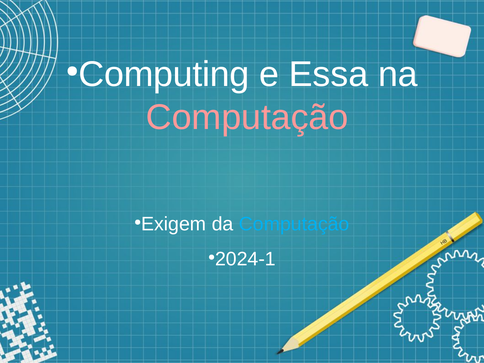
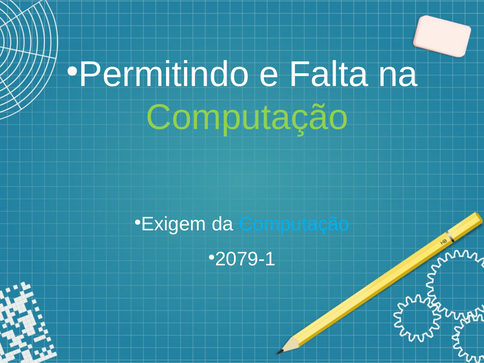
Computing: Computing -> Permitindo
Essa: Essa -> Falta
Computação at (247, 117) colour: pink -> light green
2024-1: 2024-1 -> 2079-1
